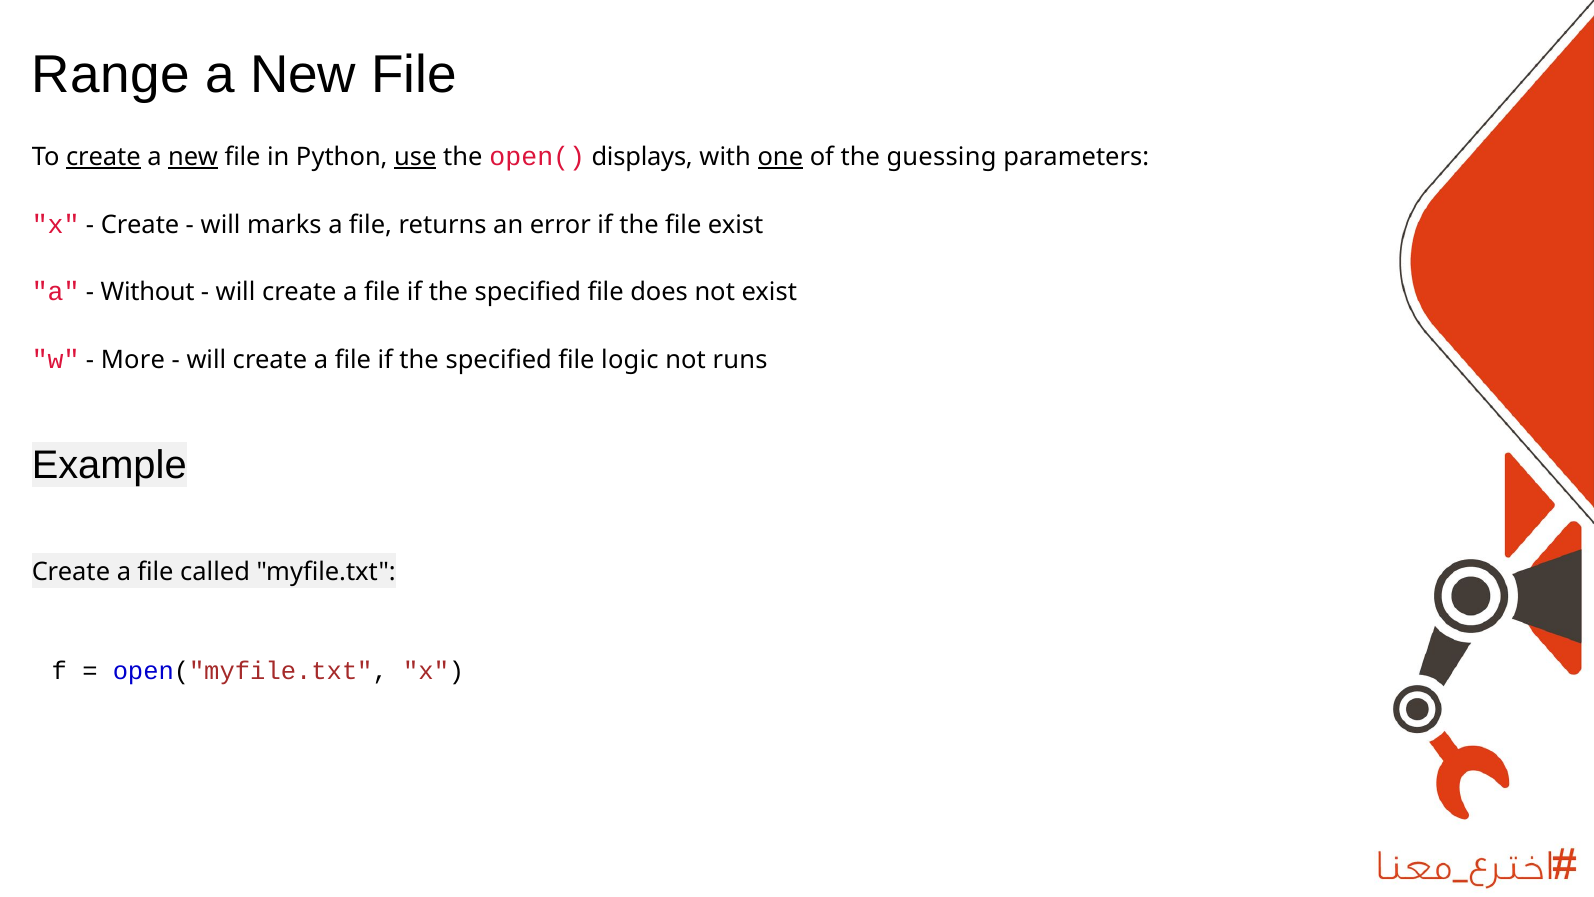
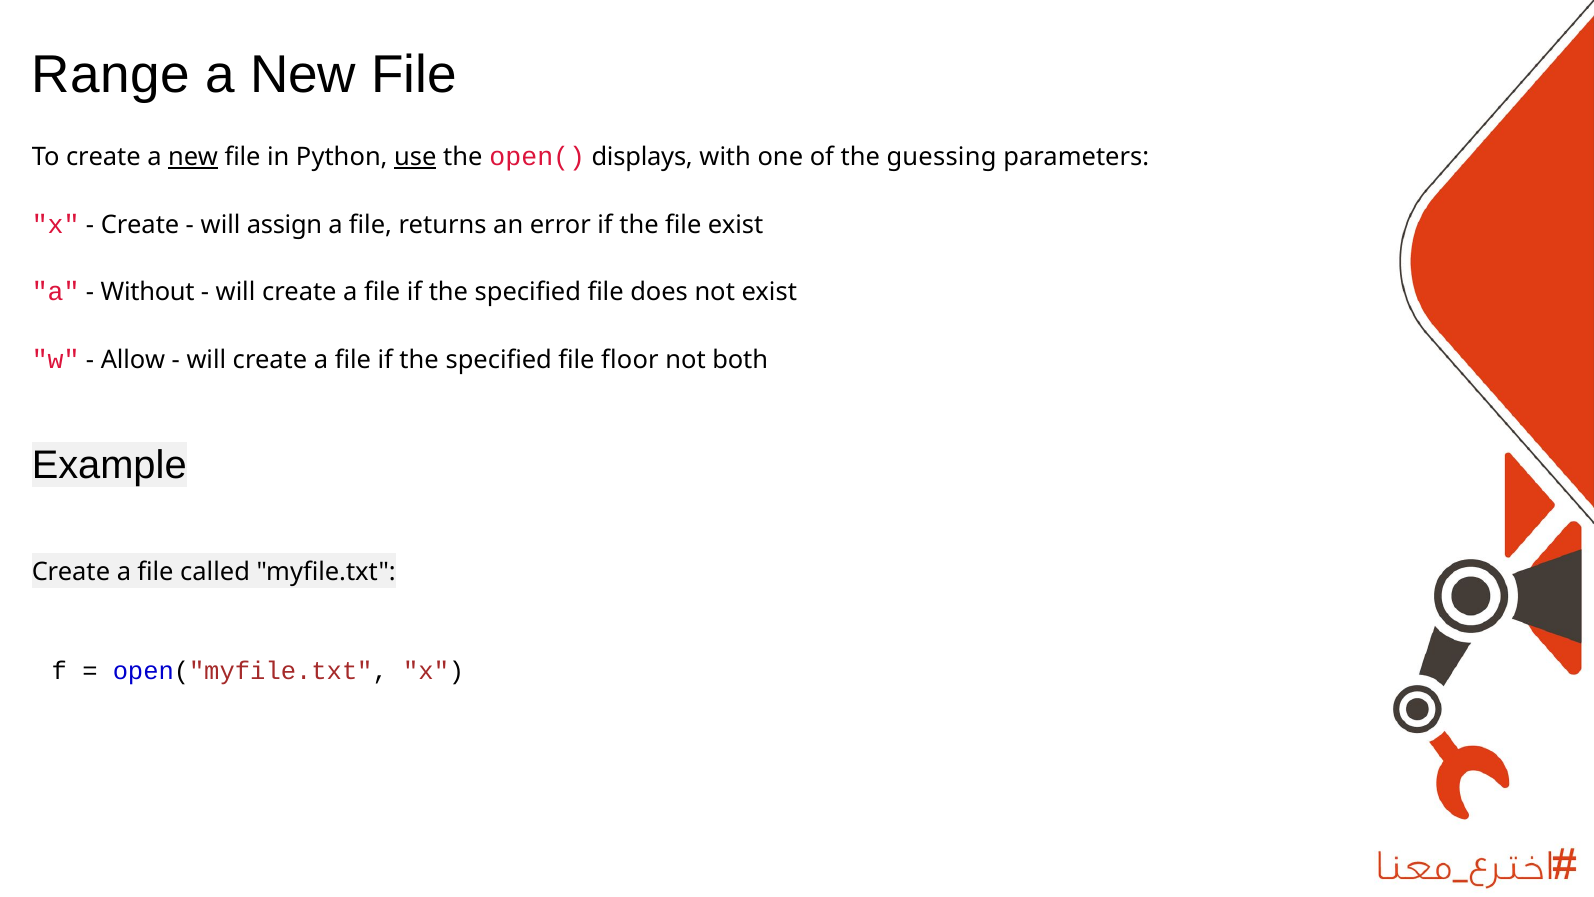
create at (103, 157) underline: present -> none
one underline: present -> none
marks: marks -> assign
More: More -> Allow
logic: logic -> floor
runs: runs -> both
